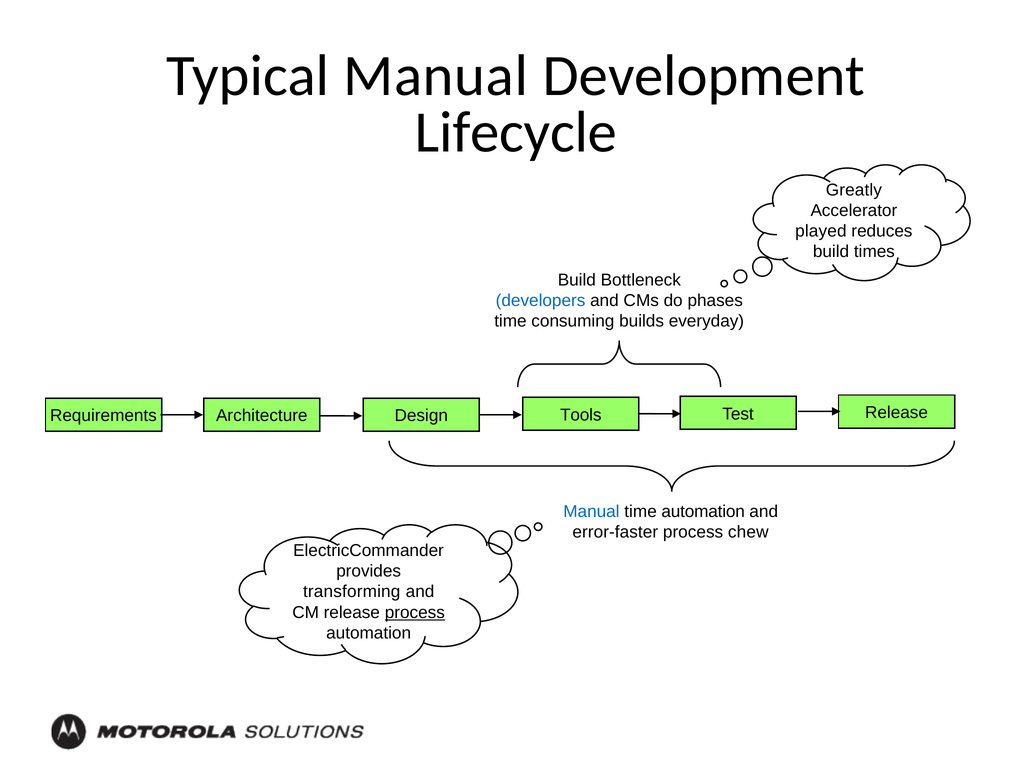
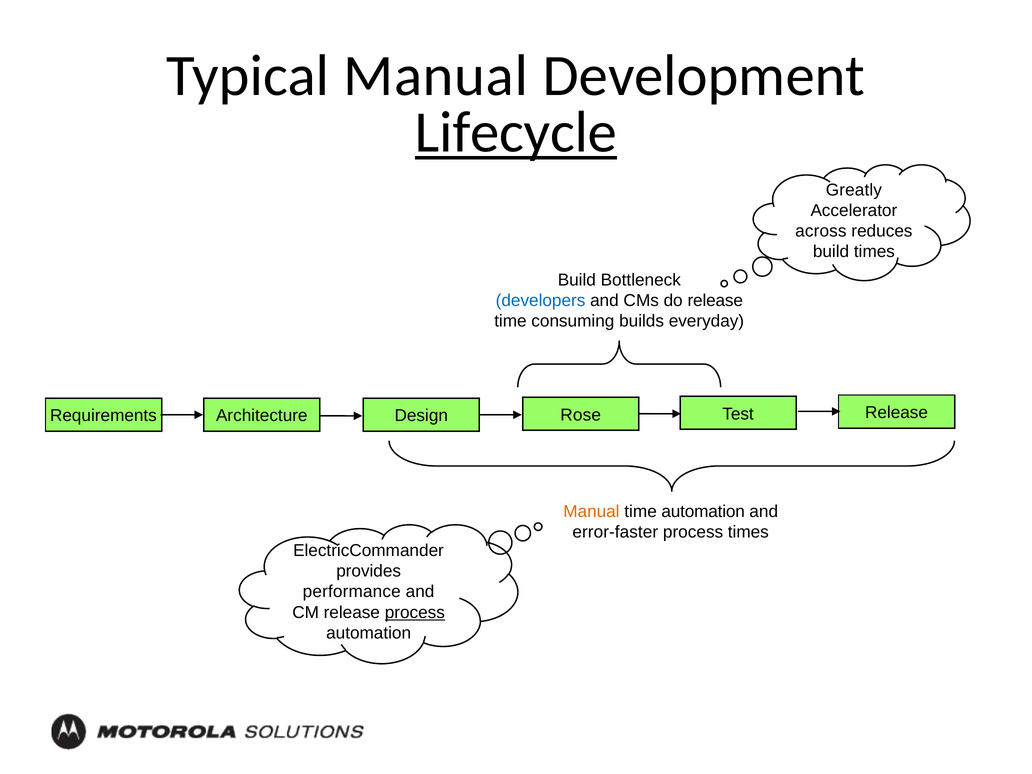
Lifecycle underline: none -> present
played: played -> across
do phases: phases -> release
Tools: Tools -> Rose
Manual at (591, 512) colour: blue -> orange
process chew: chew -> times
transforming: transforming -> performance
